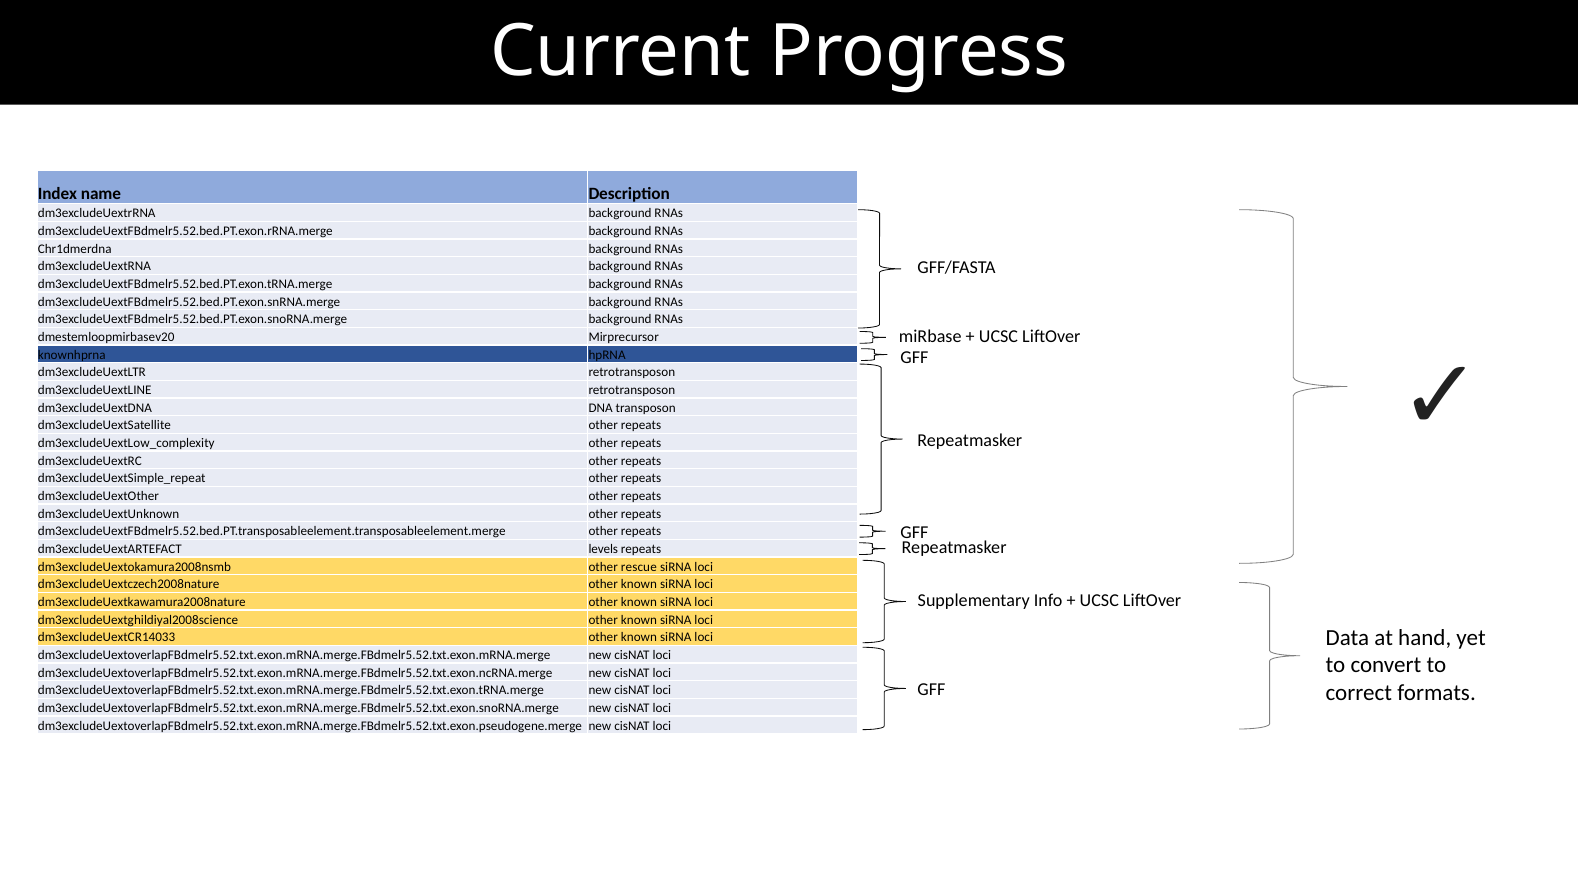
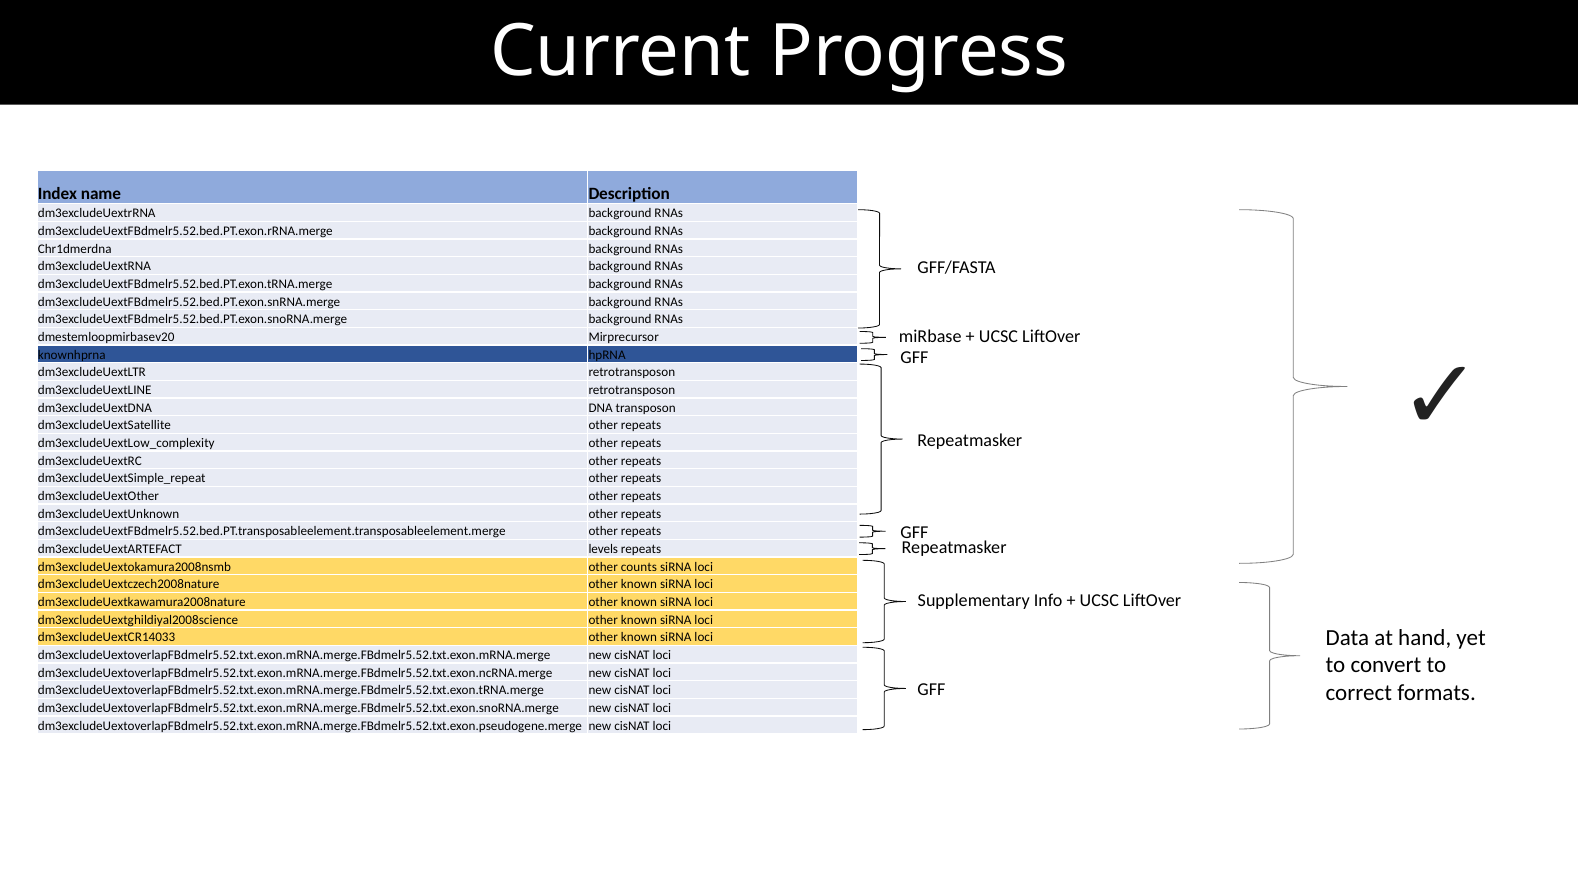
rescue: rescue -> counts
